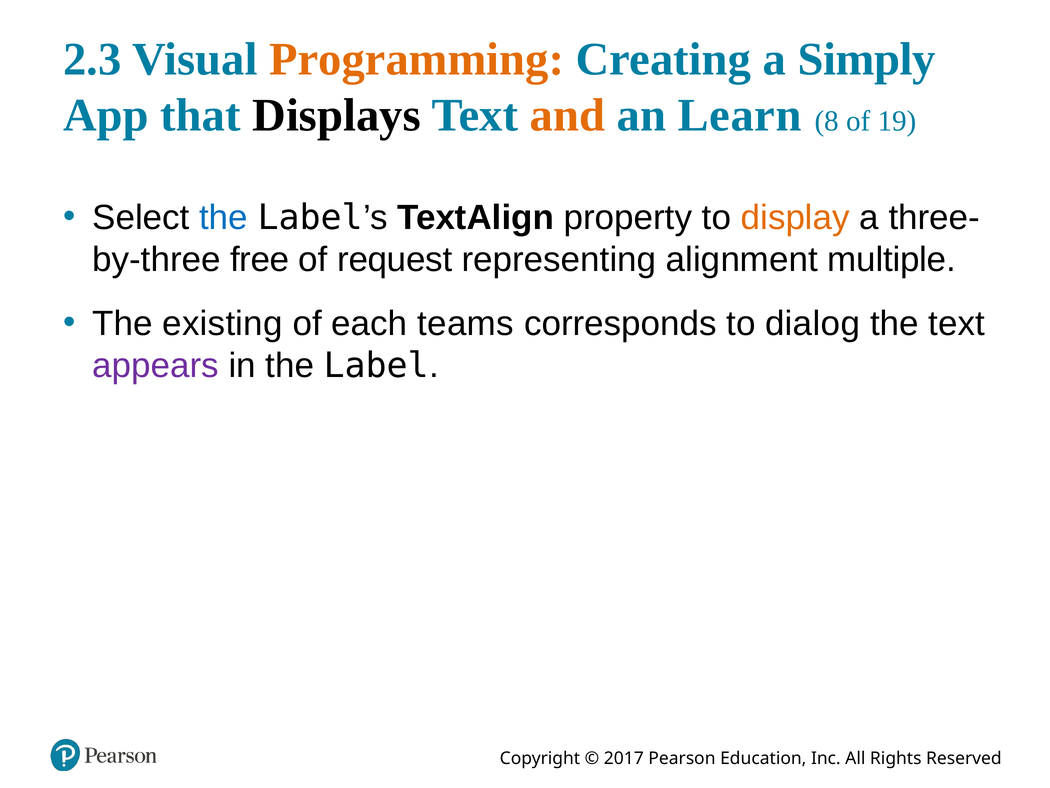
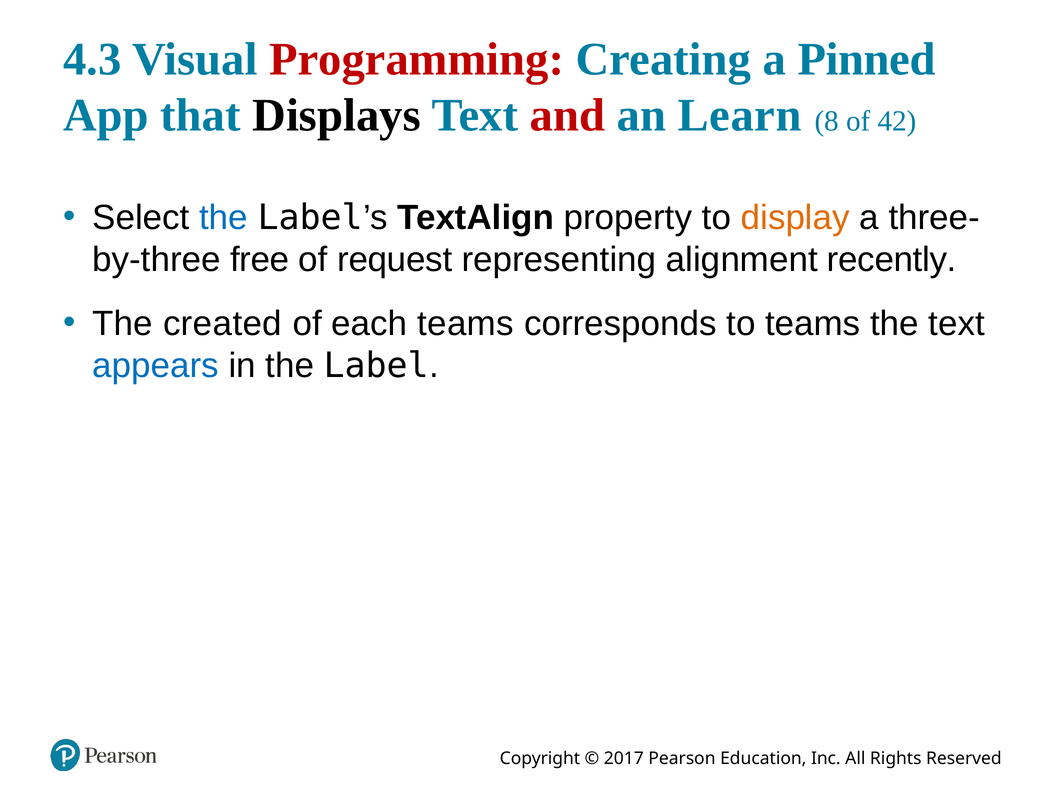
2.3: 2.3 -> 4.3
Programming colour: orange -> red
Simply: Simply -> Pinned
and colour: orange -> red
19: 19 -> 42
multiple: multiple -> recently
existing: existing -> created
to dialog: dialog -> teams
appears colour: purple -> blue
